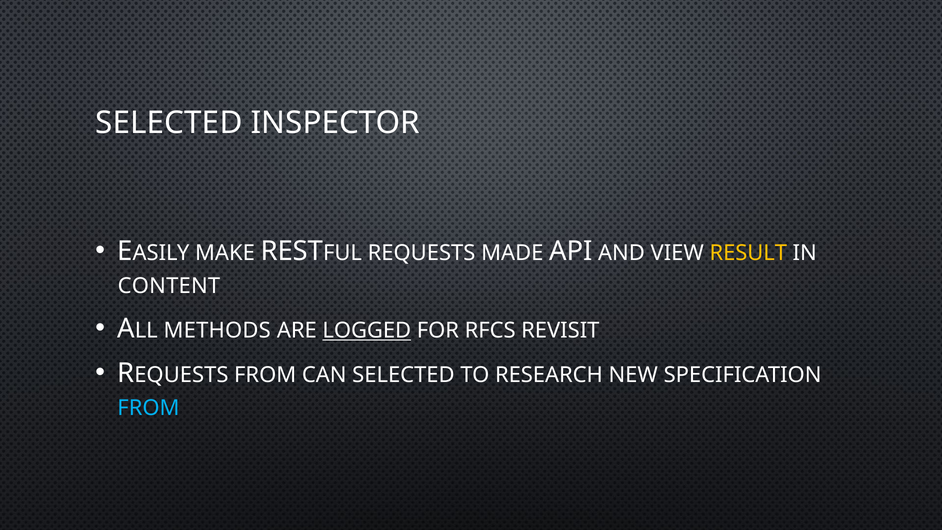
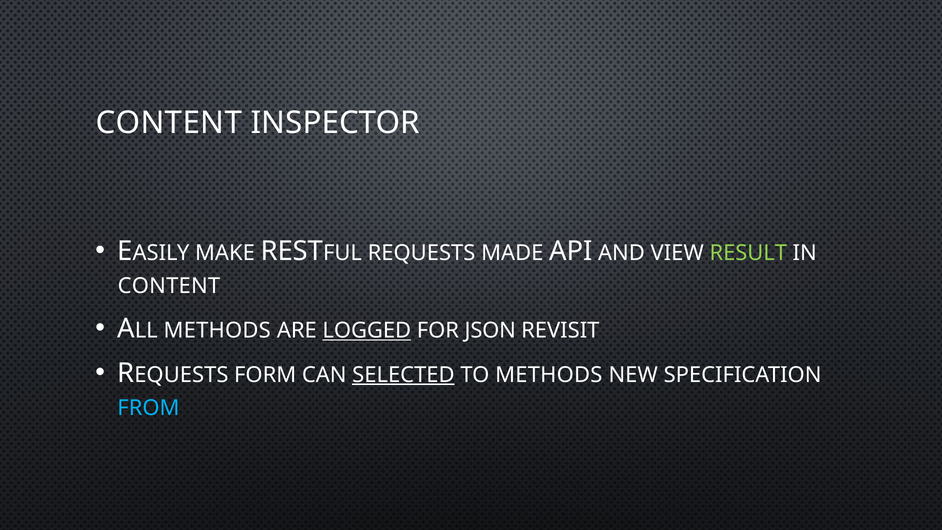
SELECTED at (169, 123): SELECTED -> CONTENT
RESULT colour: yellow -> light green
RFCS: RFCS -> JSON
FROM at (265, 375): FROM -> FORM
SELECTED at (403, 375) underline: none -> present
TO RESEARCH: RESEARCH -> METHODS
